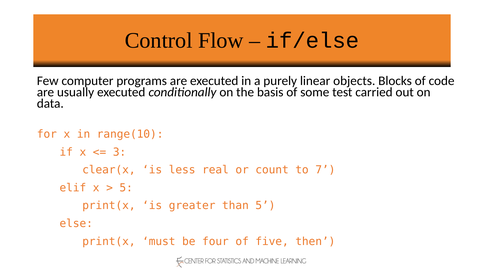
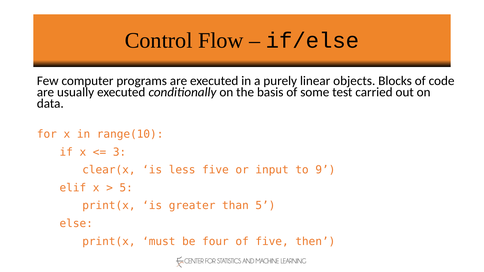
less real: real -> five
count: count -> input
7: 7 -> 9
